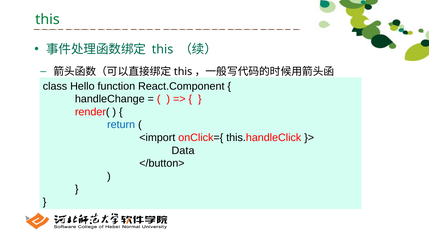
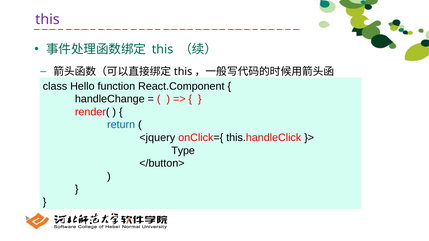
this at (47, 20) colour: green -> purple
<import: <import -> <jquery
Data: Data -> Type
